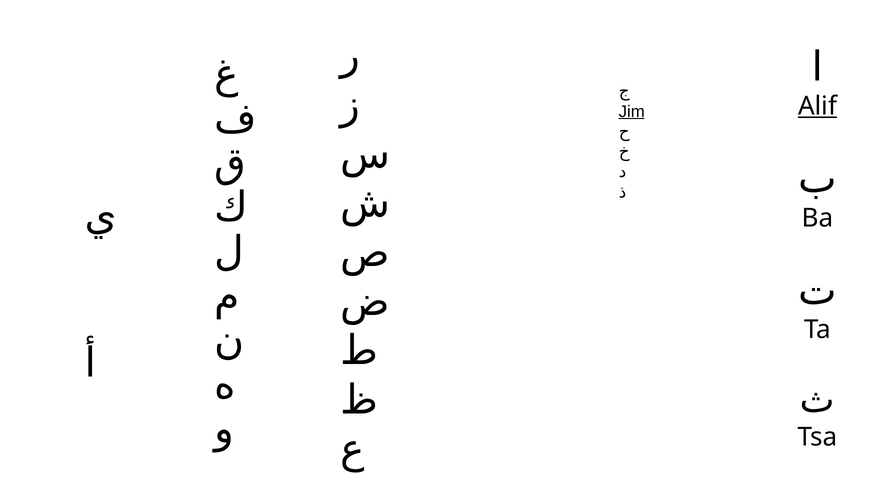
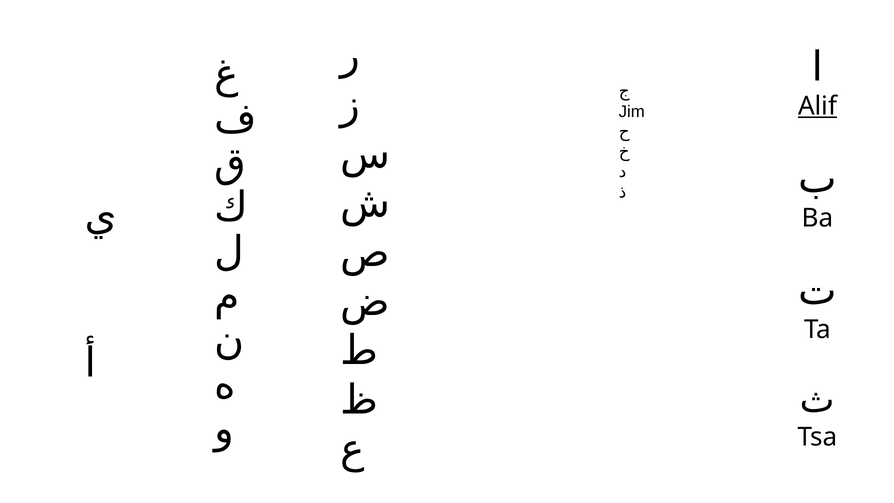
Jim underline: present -> none
